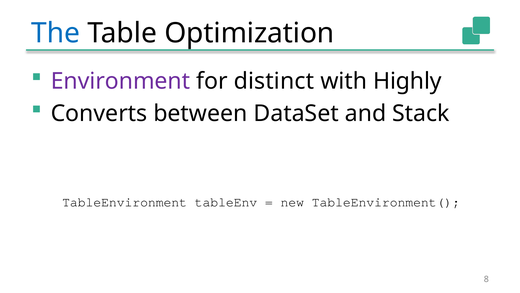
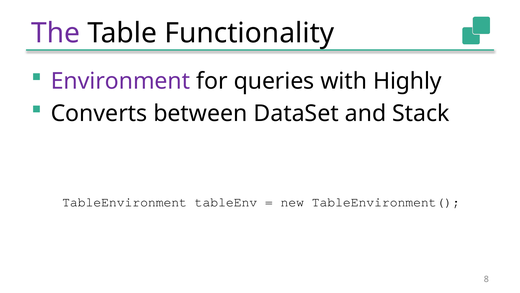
The colour: blue -> purple
Optimization: Optimization -> Functionality
distinct: distinct -> queries
